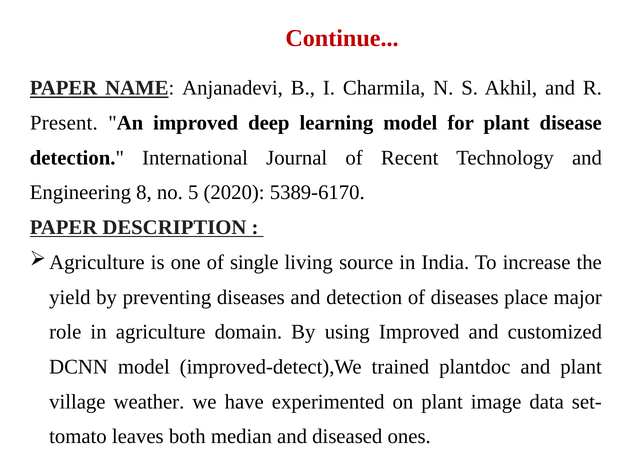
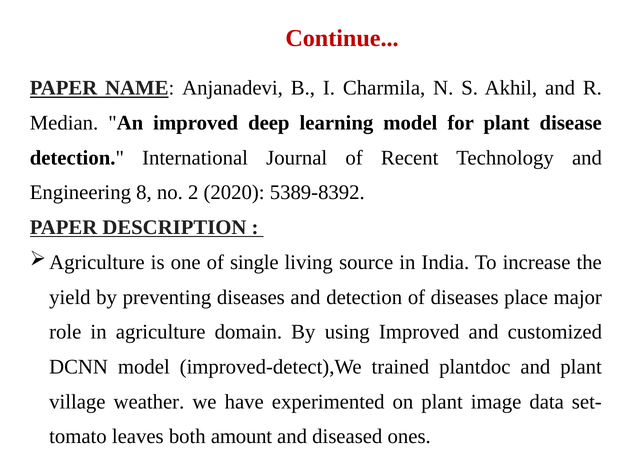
Present: Present -> Median
5: 5 -> 2
5389-6170: 5389-6170 -> 5389-8392
median: median -> amount
